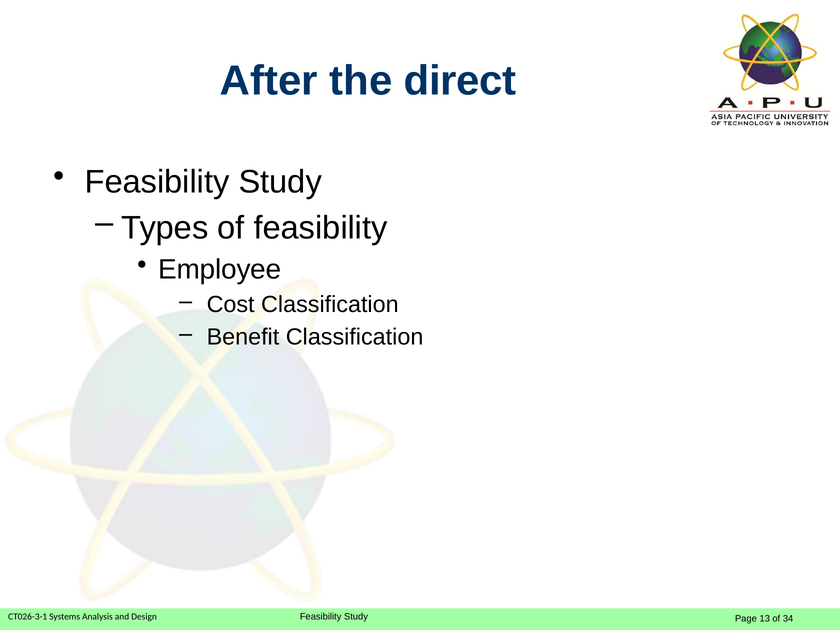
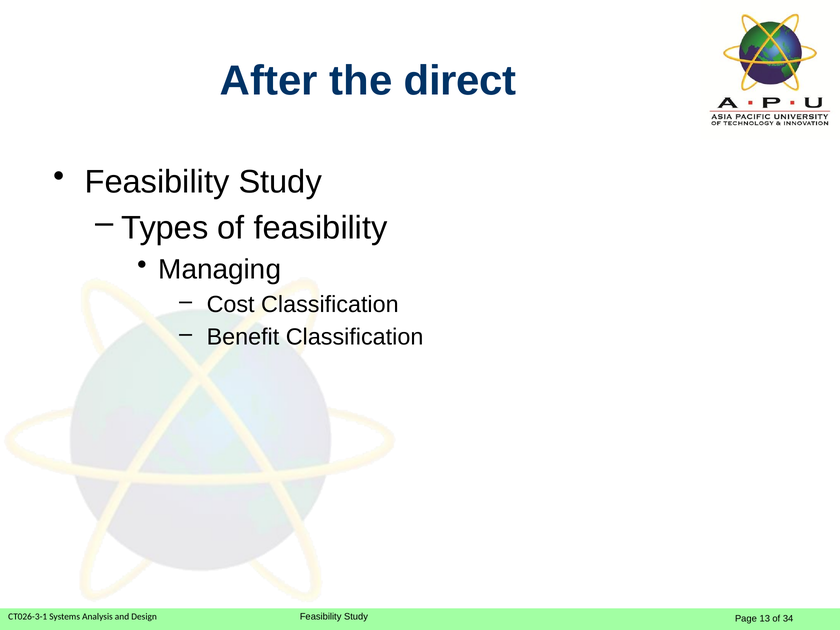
Employee: Employee -> Managing
